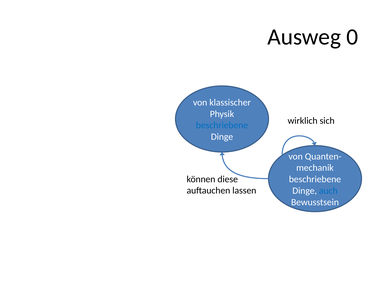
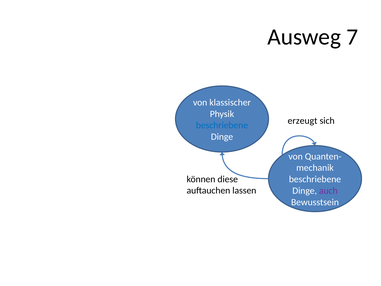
0: 0 -> 7
wirklich: wirklich -> erzeugt
auch colour: blue -> purple
